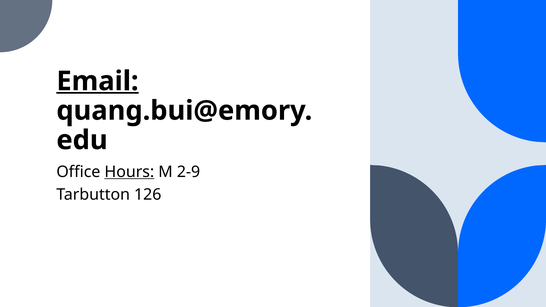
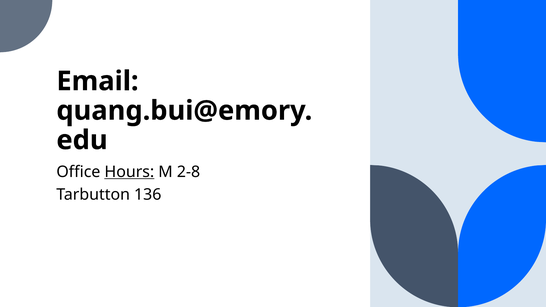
Email underline: present -> none
2-9: 2-9 -> 2-8
126: 126 -> 136
